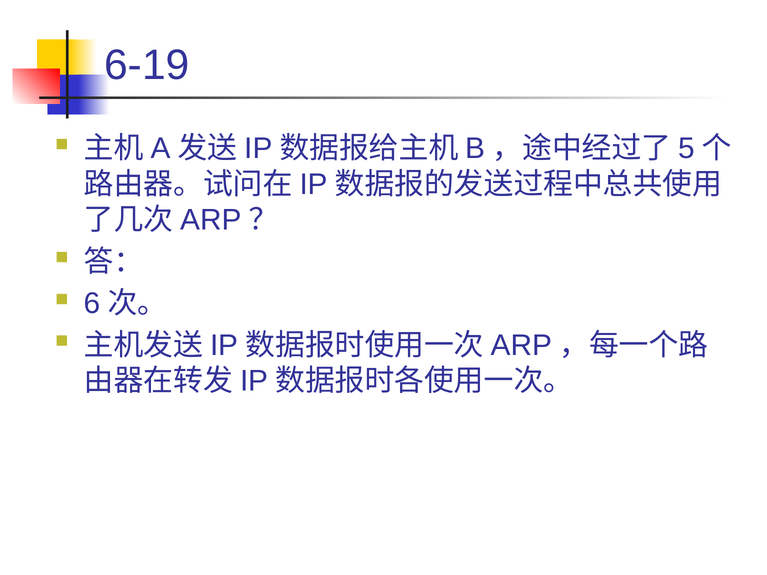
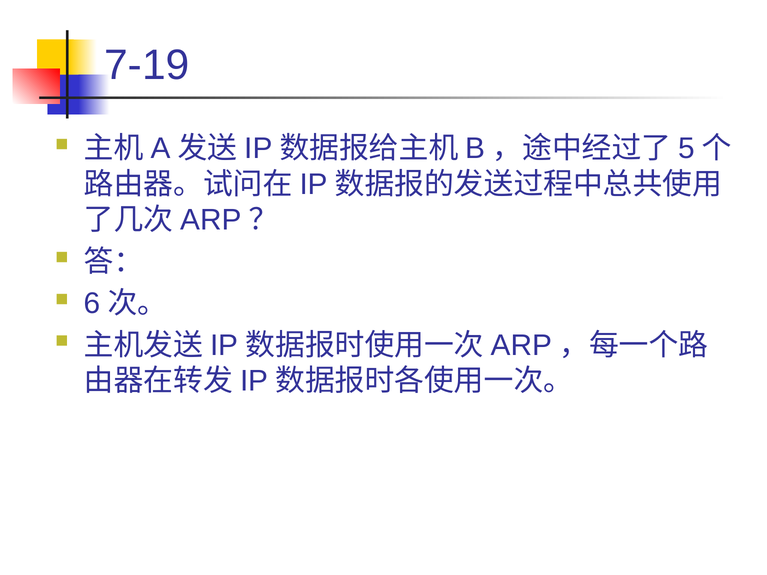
6-19: 6-19 -> 7-19
